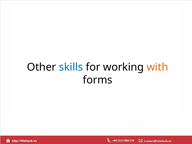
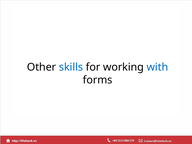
with colour: orange -> blue
